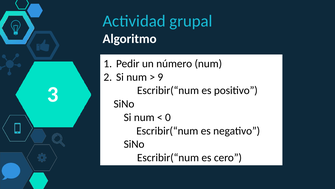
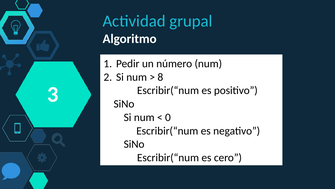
9: 9 -> 8
